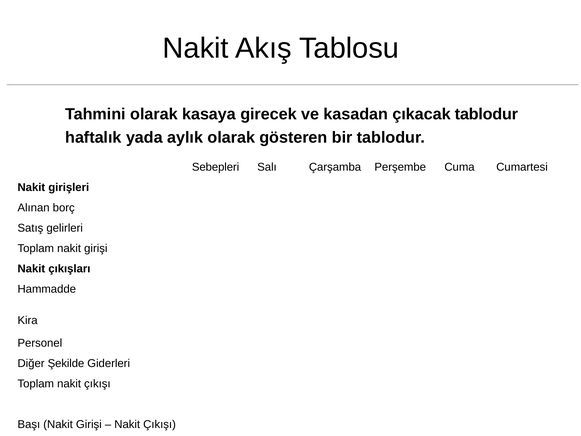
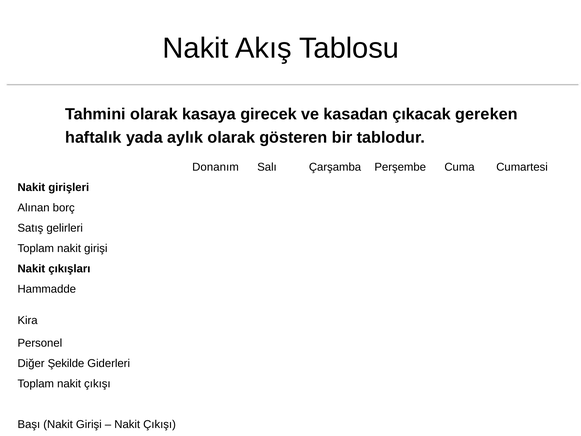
çıkacak tablodur: tablodur -> gereken
Sebepleri: Sebepleri -> Donanım
